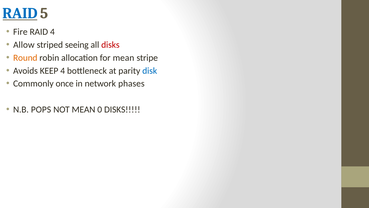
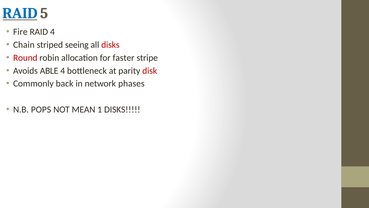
Allow: Allow -> Chain
Round colour: orange -> red
for mean: mean -> faster
KEEP: KEEP -> ABLE
disk colour: blue -> red
once: once -> back
0: 0 -> 1
